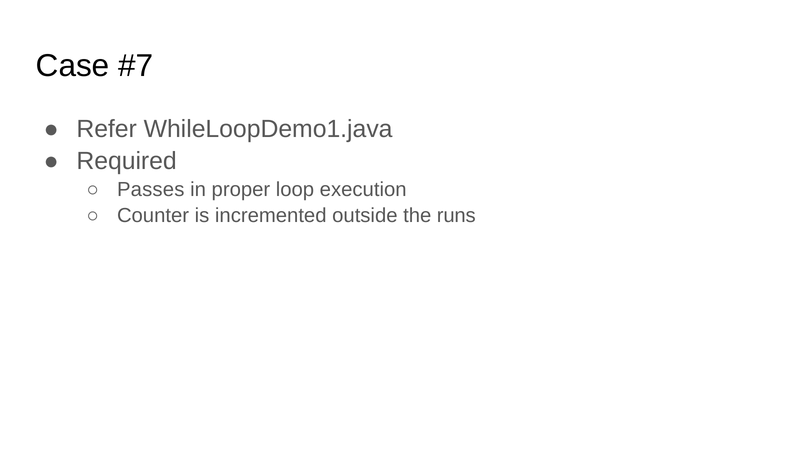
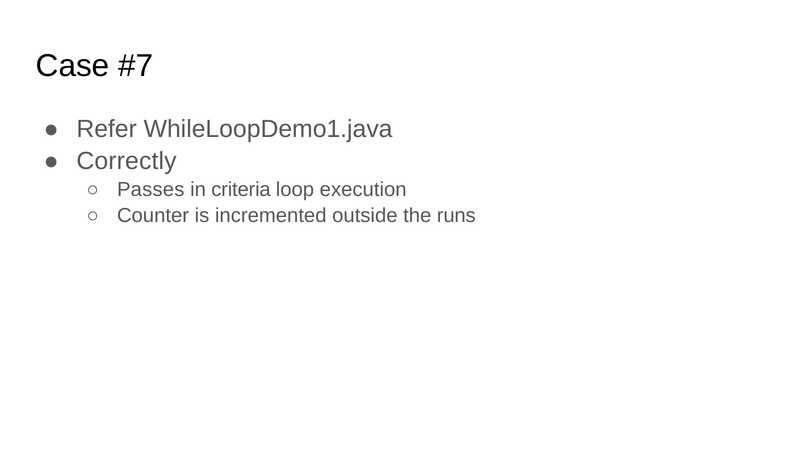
Required: Required -> Correctly
proper: proper -> criteria
